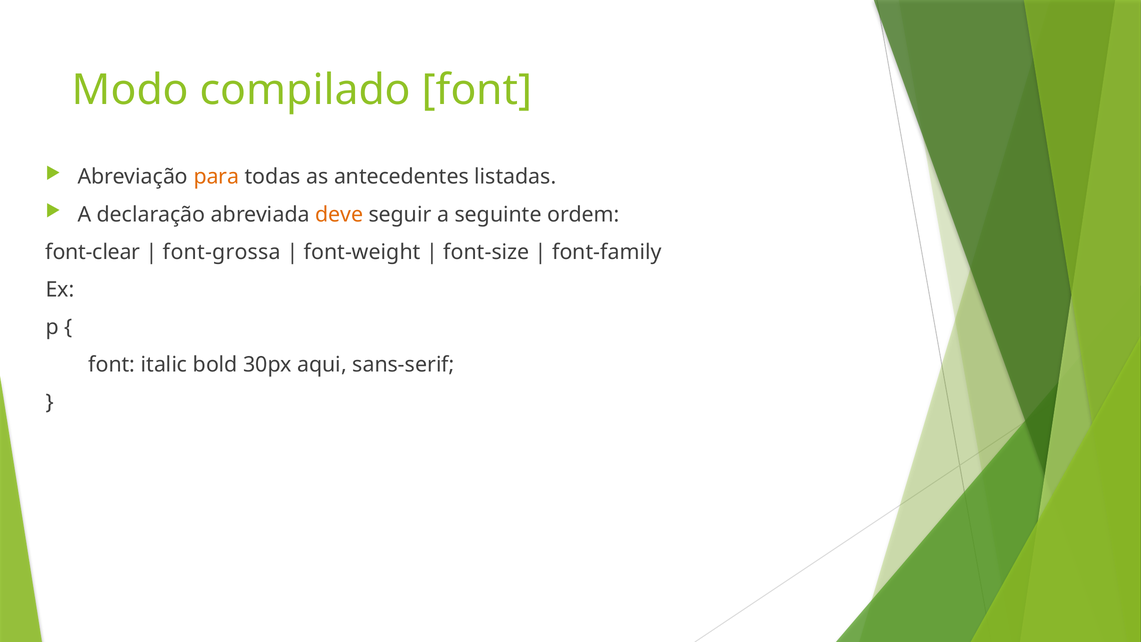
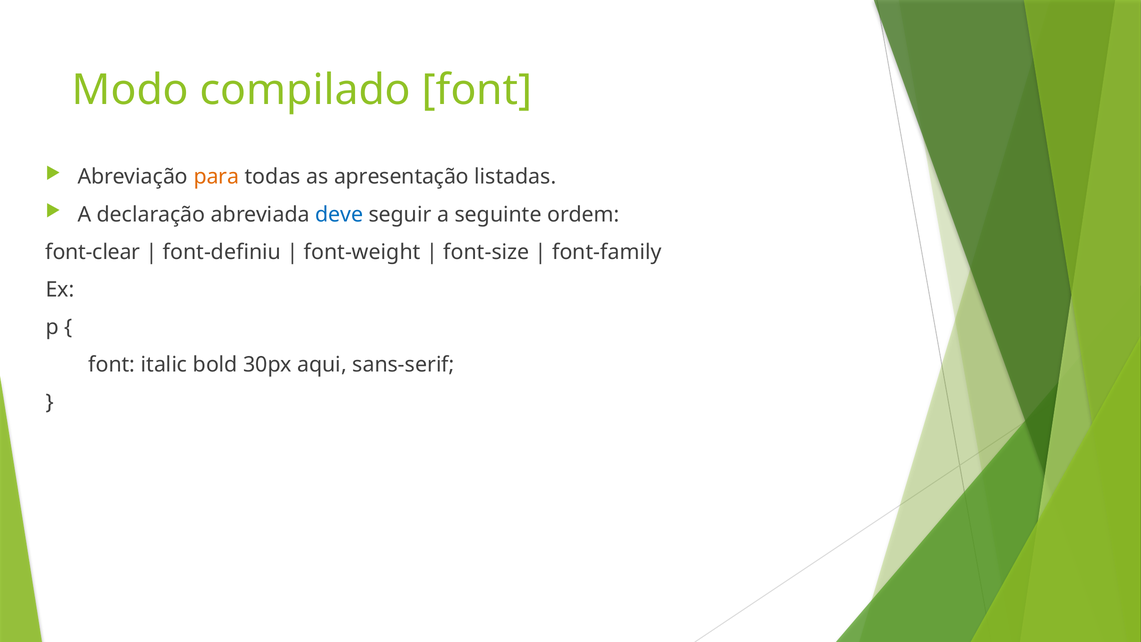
antecedentes: antecedentes -> apresentação
deve colour: orange -> blue
font-grossa: font-grossa -> font-definiu
